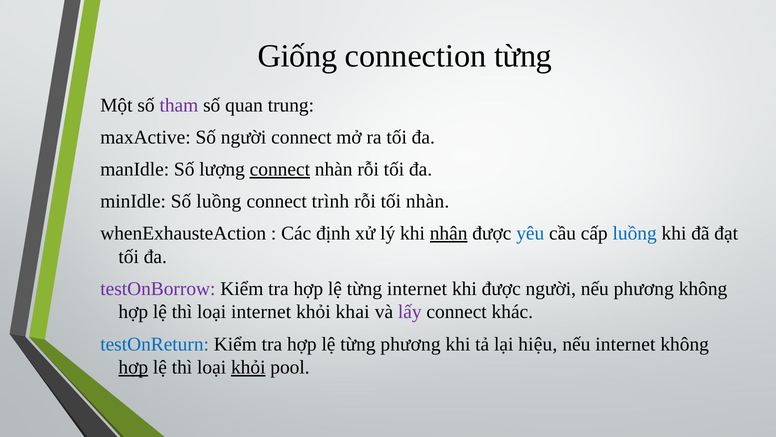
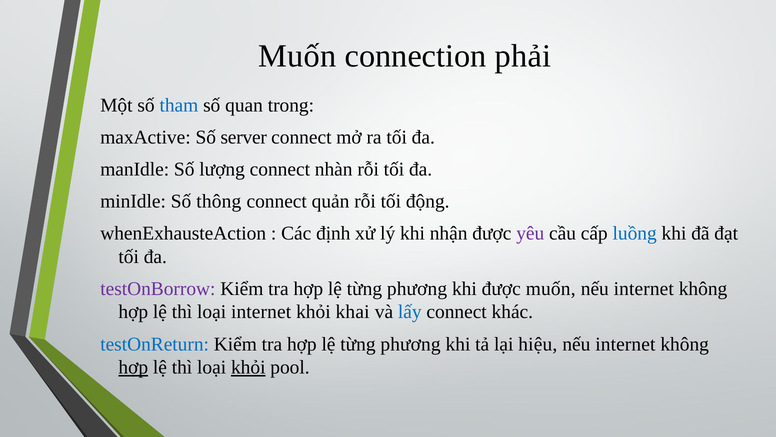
Giống at (298, 56): Giống -> Muốn
connection từng: từng -> phải
tham colour: purple -> blue
trung: trung -> trong
Số người: người -> server
connect at (280, 169) underline: present -> none
Số luồng: luồng -> thông
trình: trình -> quản
tối nhàn: nhàn -> động
nhận underline: present -> none
yêu colour: blue -> purple
internet at (417, 288): internet -> phương
được người: người -> muốn
phương at (644, 288): phương -> internet
lấy colour: purple -> blue
